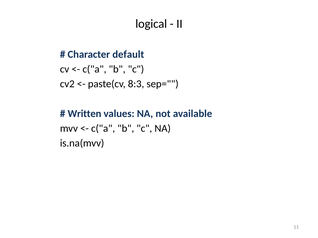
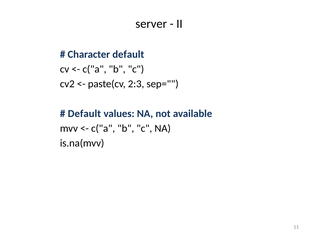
logical: logical -> server
8:3: 8:3 -> 2:3
Written at (84, 114): Written -> Default
